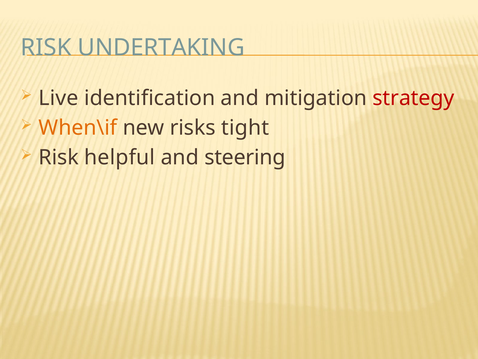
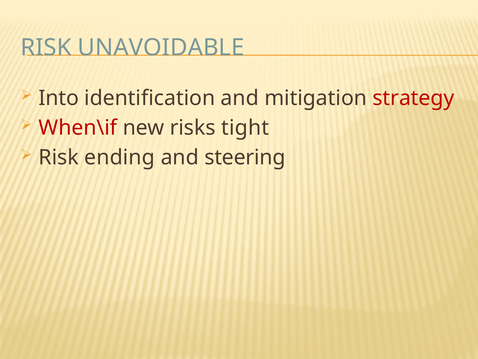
UNDERTAKING: UNDERTAKING -> UNAVOIDABLE
Live: Live -> Into
When\if colour: orange -> red
helpful: helpful -> ending
